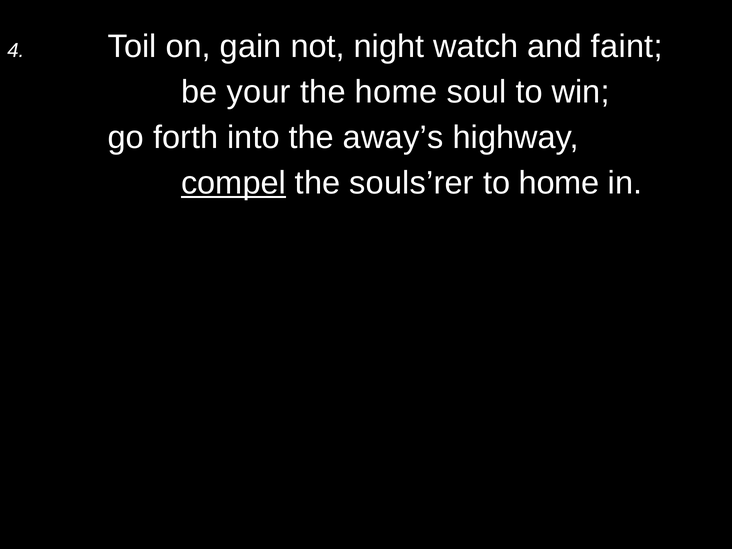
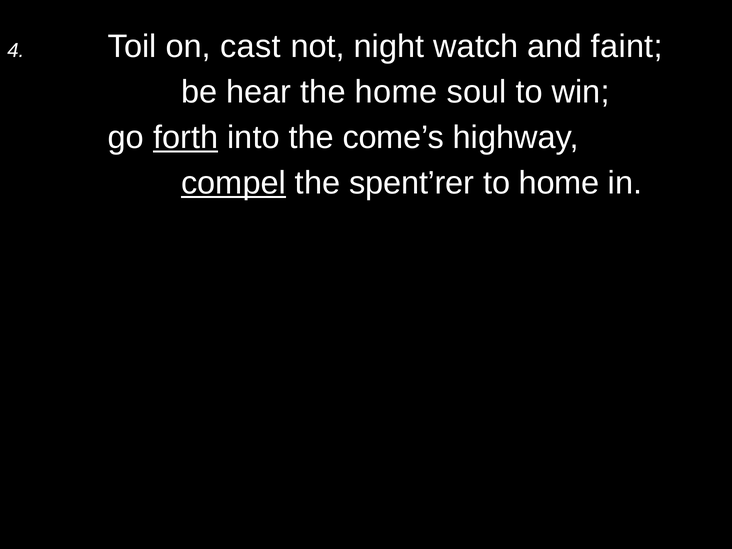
gain: gain -> cast
your: your -> hear
forth underline: none -> present
away’s: away’s -> come’s
souls’rer: souls’rer -> spent’rer
